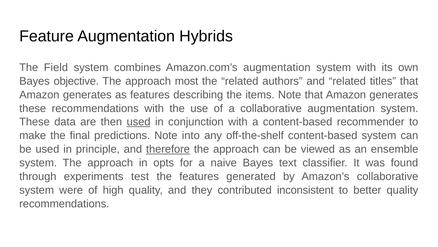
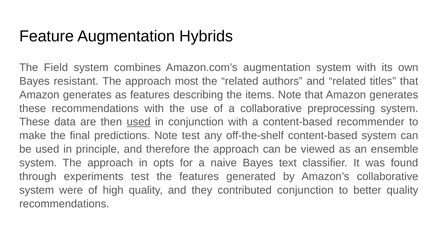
objective: objective -> resistant
collaborative augmentation: augmentation -> preprocessing
Note into: into -> test
therefore underline: present -> none
contributed inconsistent: inconsistent -> conjunction
